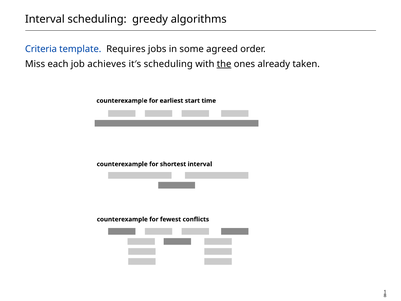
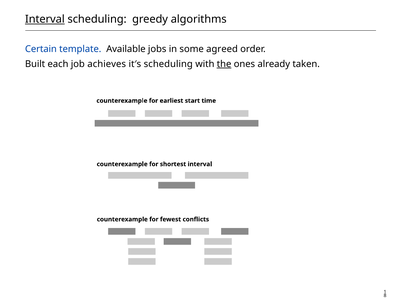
Interval at (45, 19) underline: none -> present
Criteria: Criteria -> Certain
Requires: Requires -> Available
Miss: Miss -> Built
